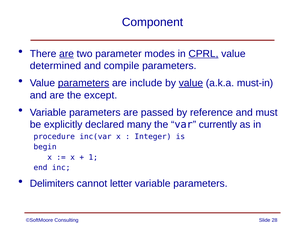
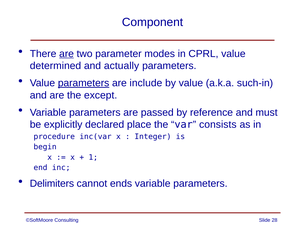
CPRL underline: present -> none
compile: compile -> actually
value at (191, 83) underline: present -> none
must-in: must-in -> such-in
many: many -> place
currently: currently -> consists
letter: letter -> ends
